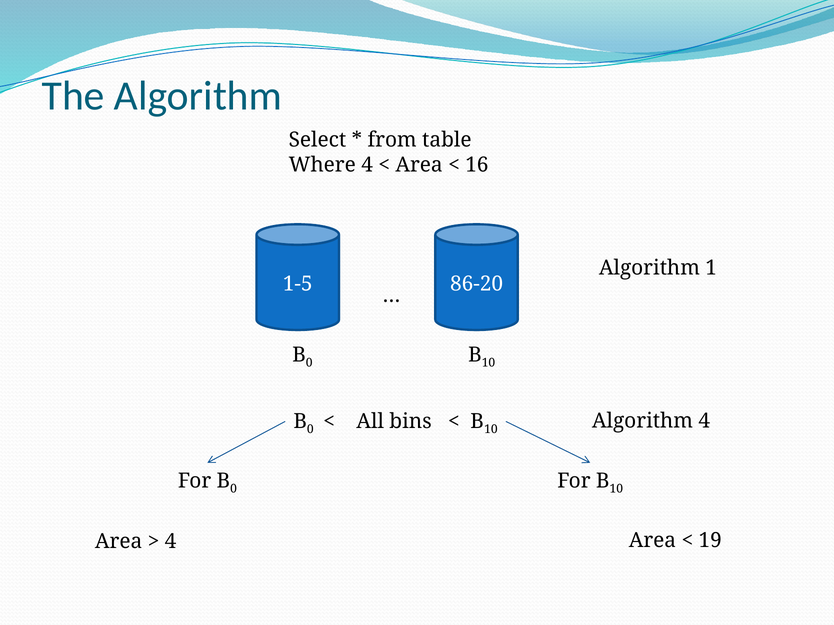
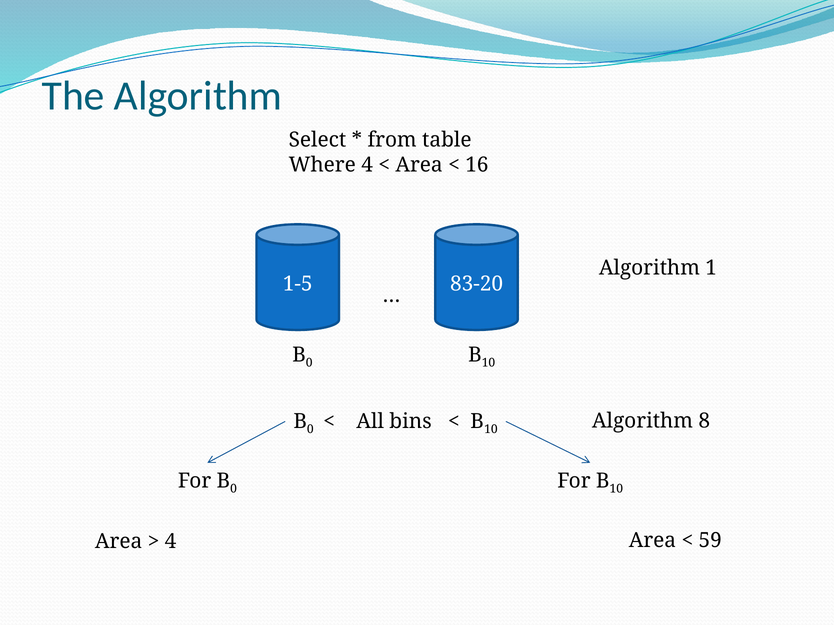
86-20: 86-20 -> 83-20
Algorithm 4: 4 -> 8
19: 19 -> 59
